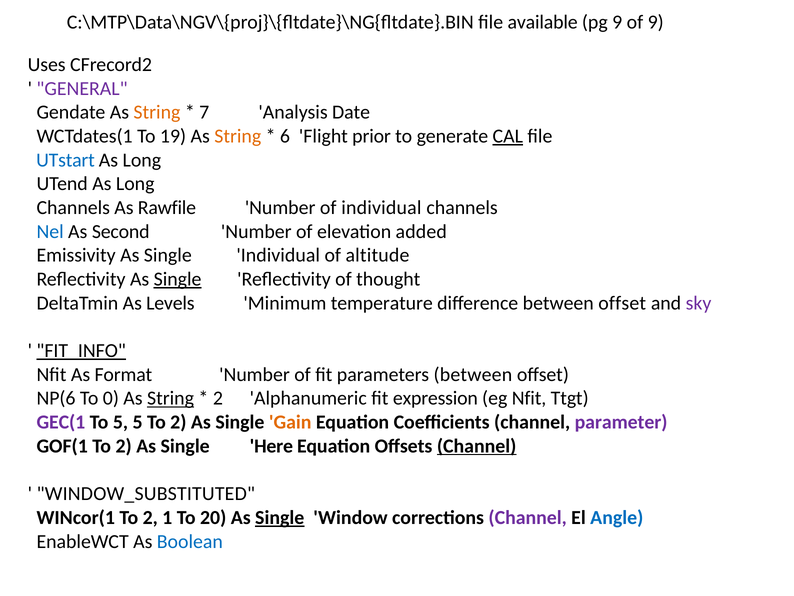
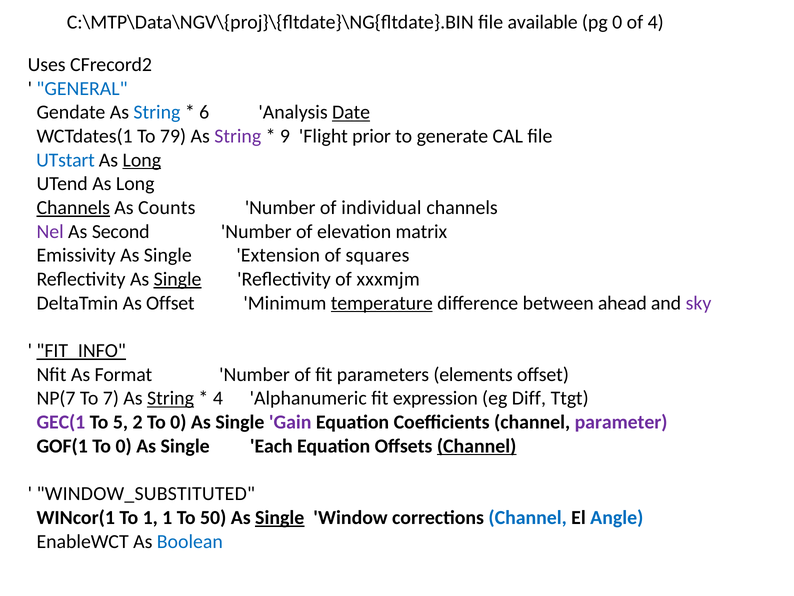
pg 9: 9 -> 0
of 9: 9 -> 4
GENERAL colour: purple -> blue
String at (157, 112) colour: orange -> blue
7: 7 -> 6
Date underline: none -> present
19: 19 -> 79
String at (238, 136) colour: orange -> purple
6: 6 -> 9
CAL underline: present -> none
Long at (142, 160) underline: none -> present
Channels at (73, 208) underline: none -> present
Rawfile: Rawfile -> Counts
Nel colour: blue -> purple
added: added -> matrix
Single Individual: Individual -> Extension
altitude: altitude -> squares
thought: thought -> xxxmjm
As Levels: Levels -> Offset
temperature underline: none -> present
difference between offset: offset -> ahead
parameters between: between -> elements
NP(6: NP(6 -> NP(7
0: 0 -> 7
2 at (218, 398): 2 -> 4
eg Nfit: Nfit -> Diff
5 5: 5 -> 2
2 at (178, 422): 2 -> 0
Gain colour: orange -> purple
GOF(1 To 2: 2 -> 0
Here: Here -> Each
WINcor(1 To 2: 2 -> 1
20: 20 -> 50
Channel at (528, 517) colour: purple -> blue
